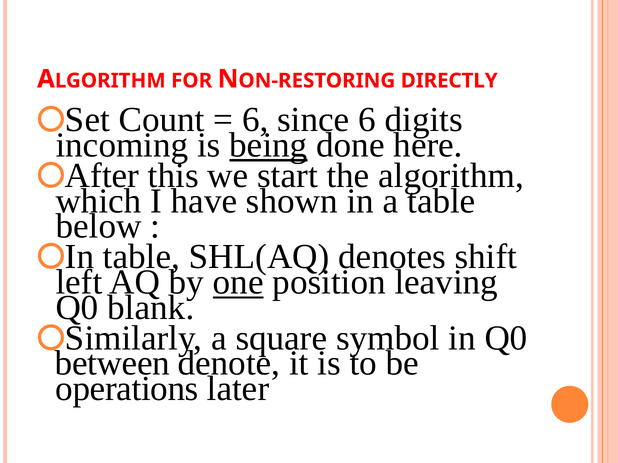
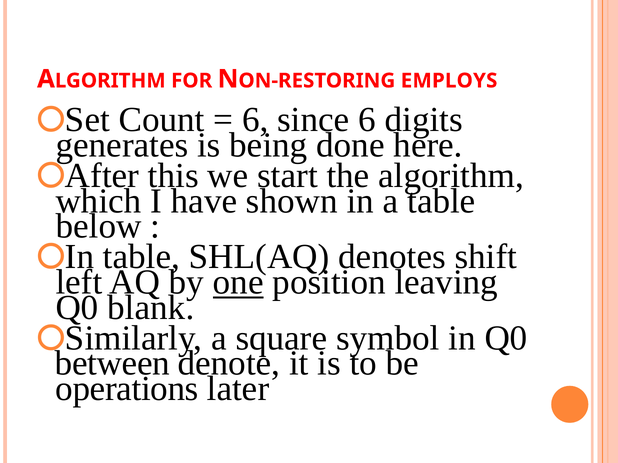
DIRECTLY: DIRECTLY -> EMPLOYS
incoming: incoming -> generates
being underline: present -> none
